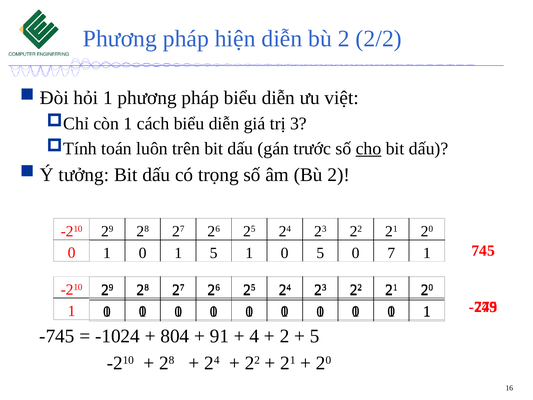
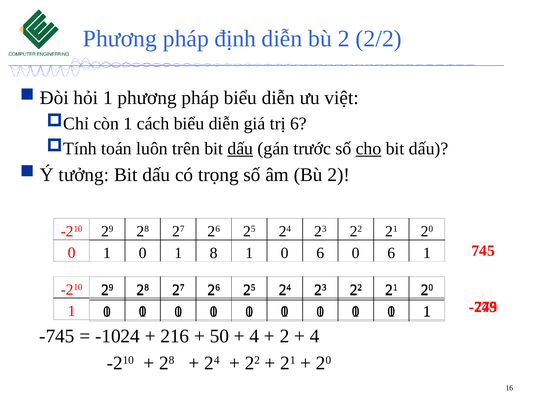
hiện: hiện -> định
trị 3: 3 -> 6
dấu at (240, 148) underline: none -> present
1 5: 5 -> 8
1 0 5: 5 -> 6
7 at (391, 253): 7 -> 6
804: 804 -> 216
91: 91 -> 50
5 at (315, 336): 5 -> 4
